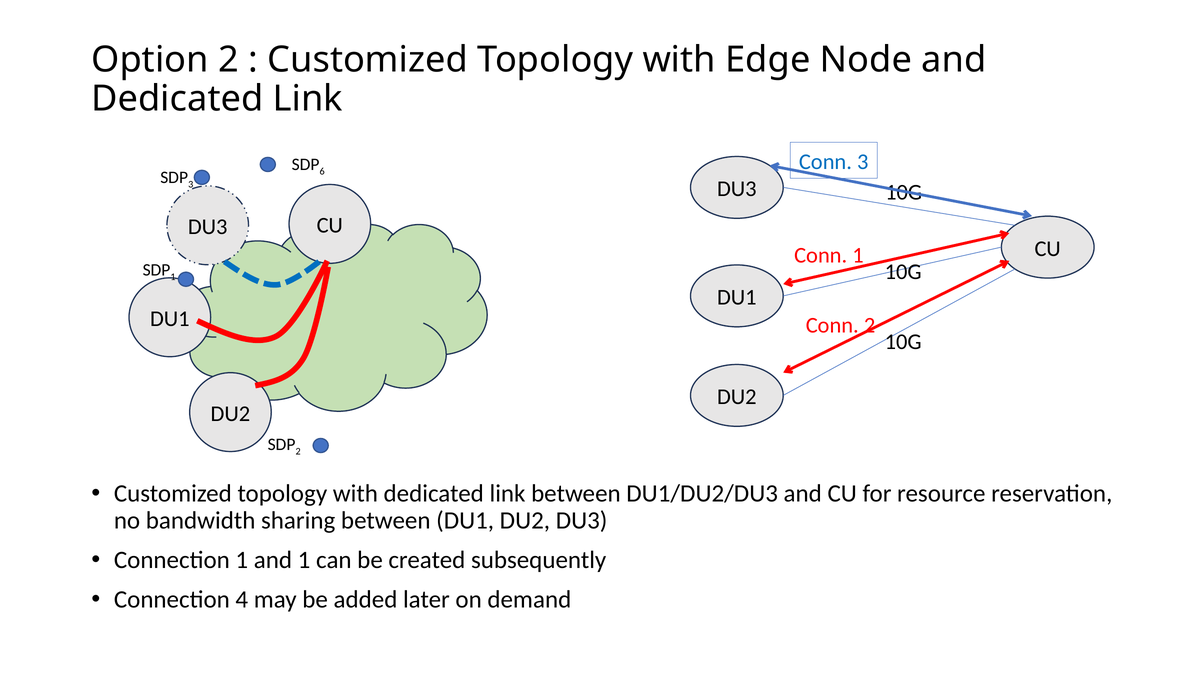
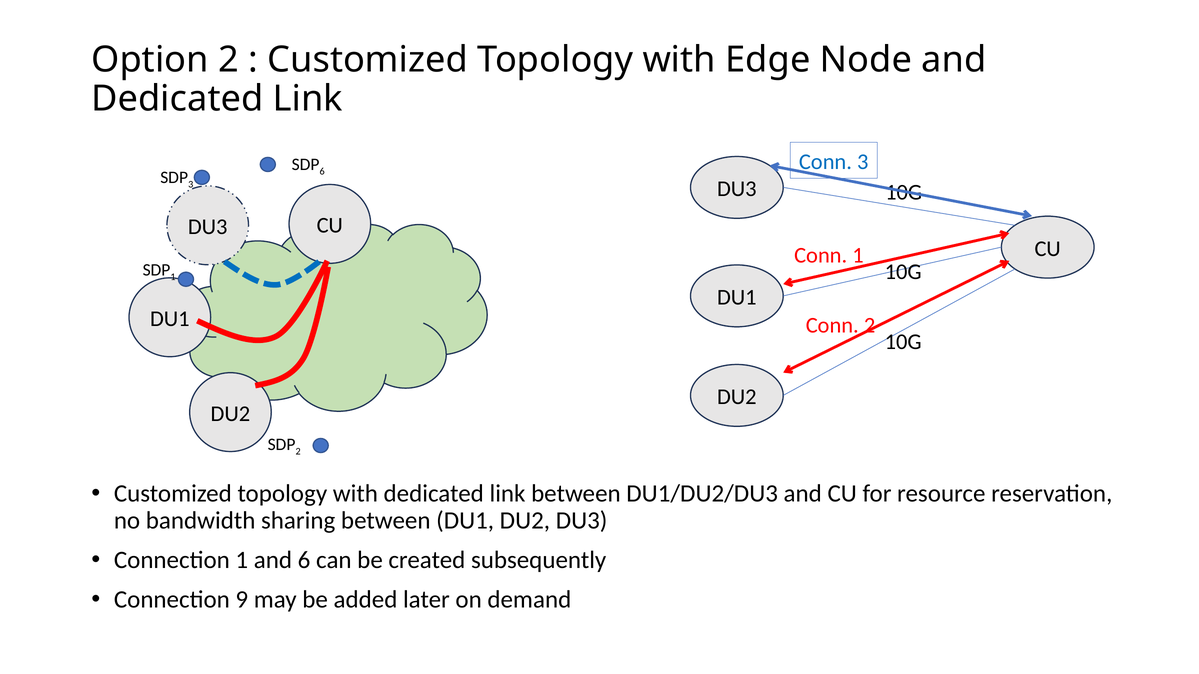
and 1: 1 -> 6
4: 4 -> 9
